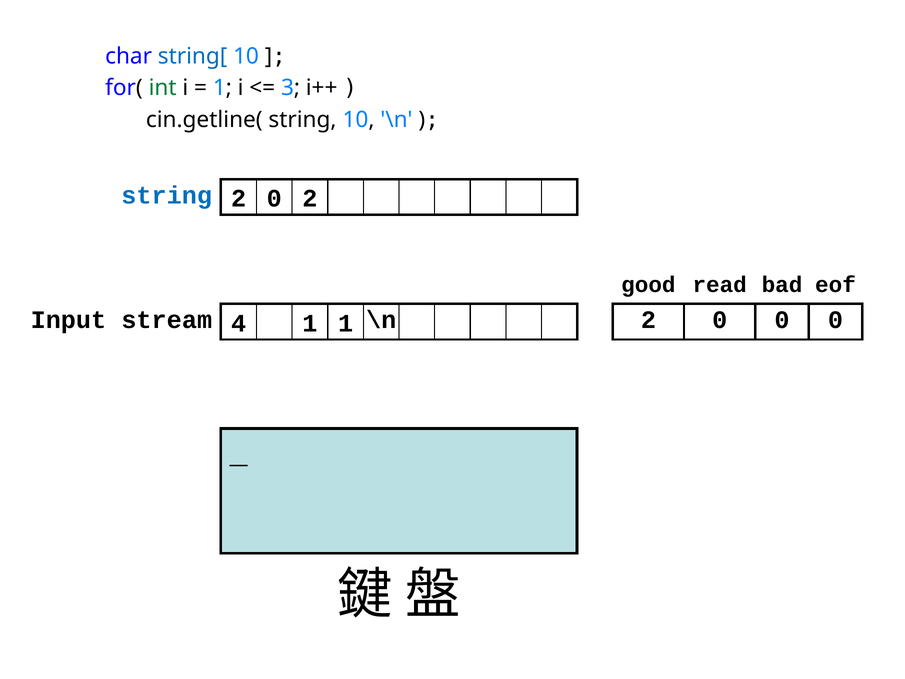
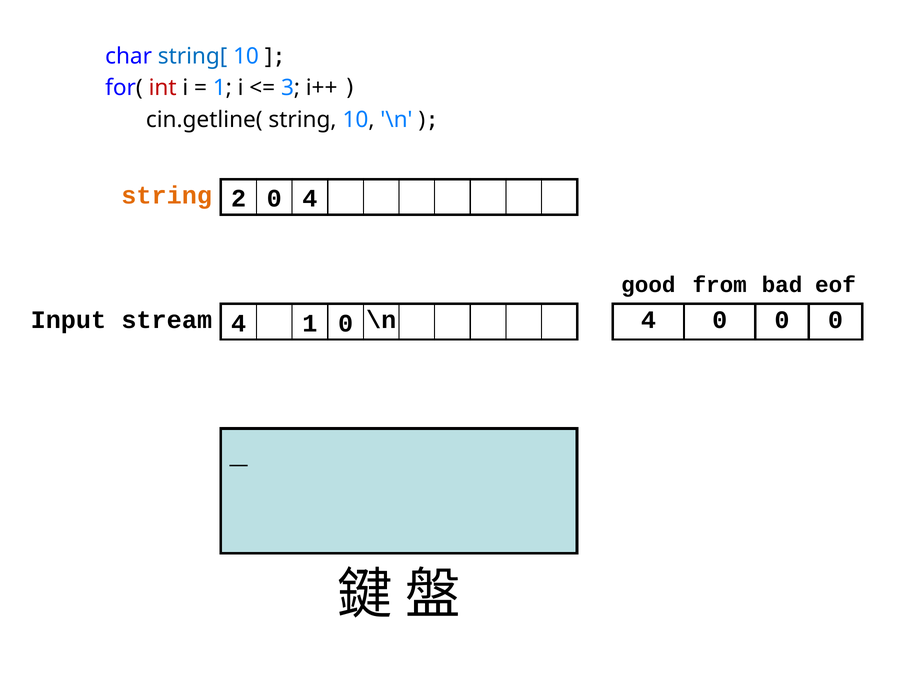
int colour: green -> red
string at (167, 195) colour: blue -> orange
0 2: 2 -> 4
read: read -> from
\n 2: 2 -> 4
1 1: 1 -> 0
